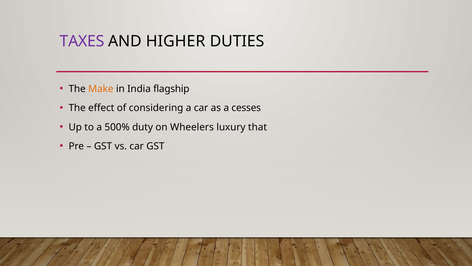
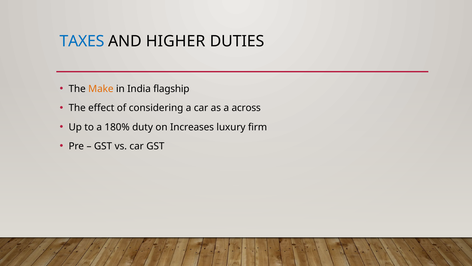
TAXES colour: purple -> blue
cesses: cesses -> across
500%: 500% -> 180%
Wheelers: Wheelers -> Increases
that: that -> firm
